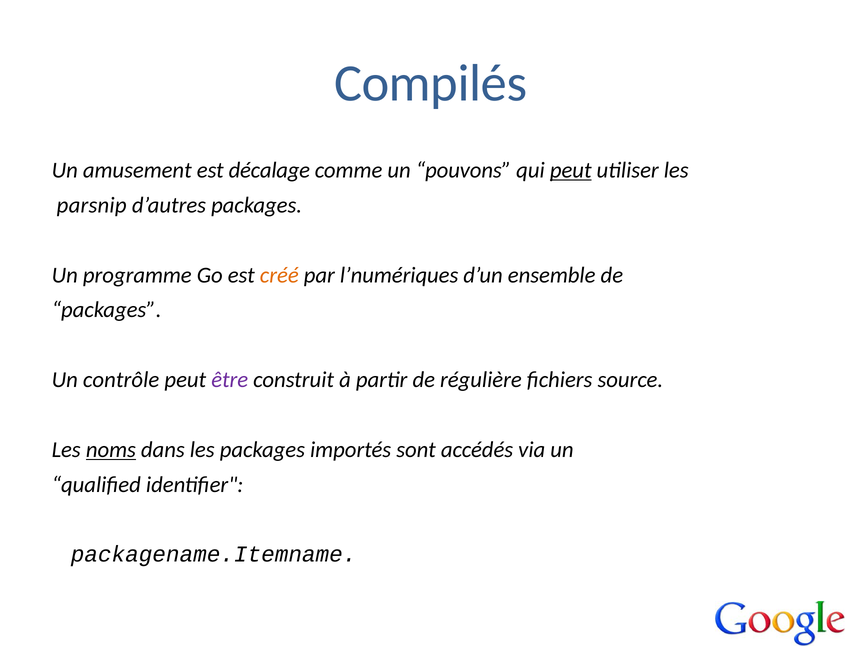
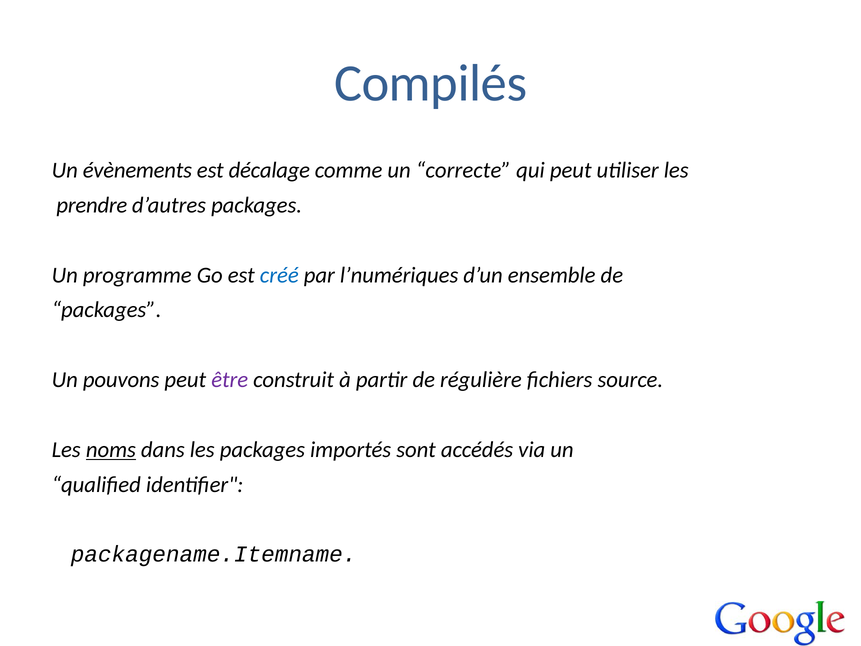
amusement: amusement -> évènements
pouvons: pouvons -> correcte
peut at (571, 170) underline: present -> none
parsnip: parsnip -> prendre
créé colour: orange -> blue
contrôle: contrôle -> pouvons
